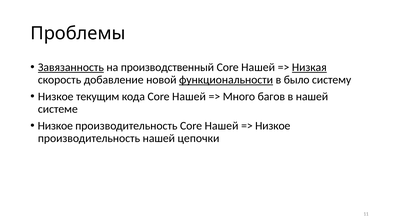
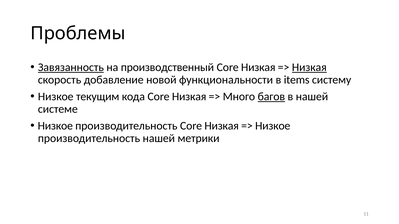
Нашей at (258, 67): Нашей -> Низкая
функциональности underline: present -> none
было: было -> items
кода Core Нашей: Нашей -> Низкая
багов underline: none -> present
производительность Core Нашей: Нашей -> Низкая
цепочки: цепочки -> метрики
